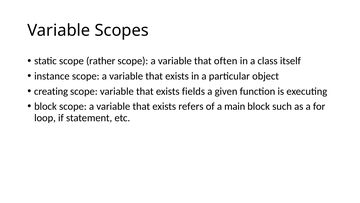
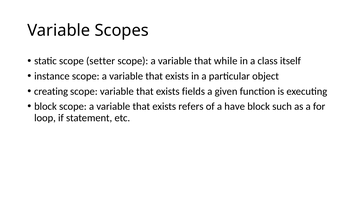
rather: rather -> setter
often: often -> while
main: main -> have
